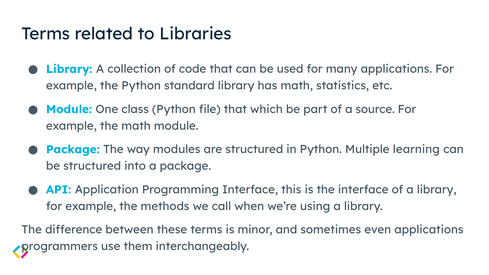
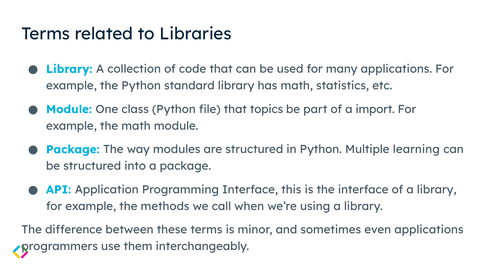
which: which -> topics
source: source -> import
